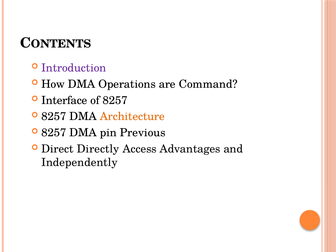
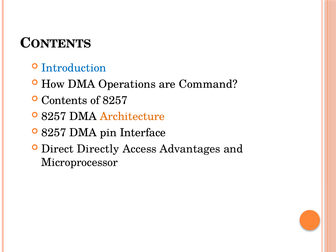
Introduction colour: purple -> blue
Interface: Interface -> Contents
Previous: Previous -> Interface
Independently: Independently -> Microprocessor
